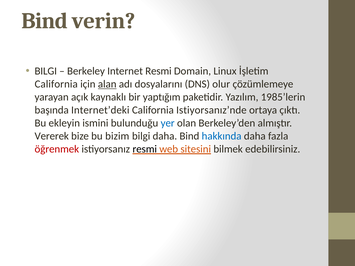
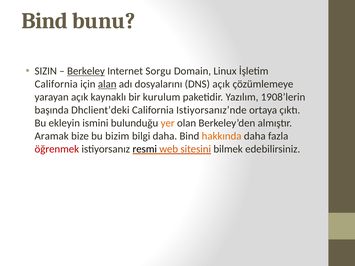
verin: verin -> bunu
BILGI at (46, 71): BILGI -> SIZIN
Berkeley underline: none -> present
Internet Resmi: Resmi -> Sorgu
DNS olur: olur -> açık
yaptığım: yaptığım -> kurulum
1985’lerin: 1985’lerin -> 1908’lerin
Internet’deki: Internet’deki -> Dhclient’deki
yer colour: blue -> orange
Vererek: Vererek -> Aramak
hakkında colour: blue -> orange
